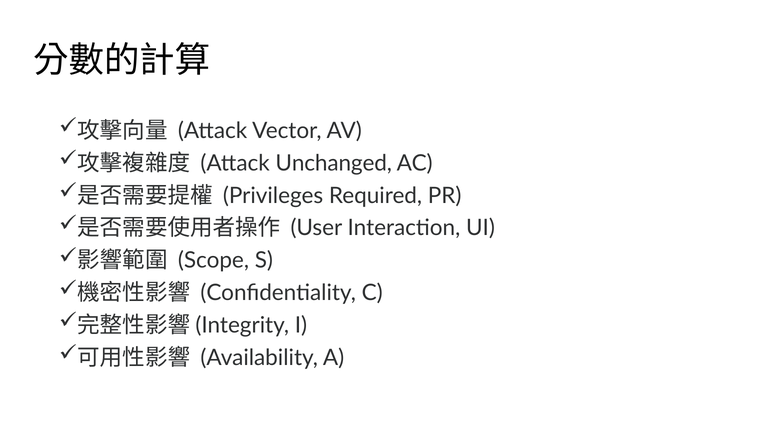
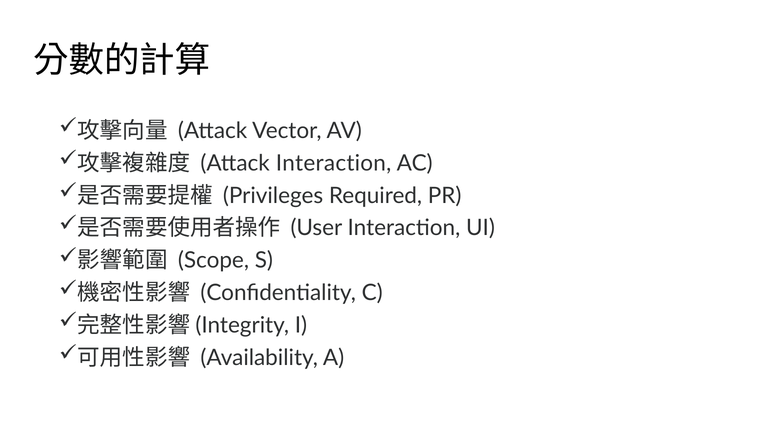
Attack Unchanged: Unchanged -> Interaction
